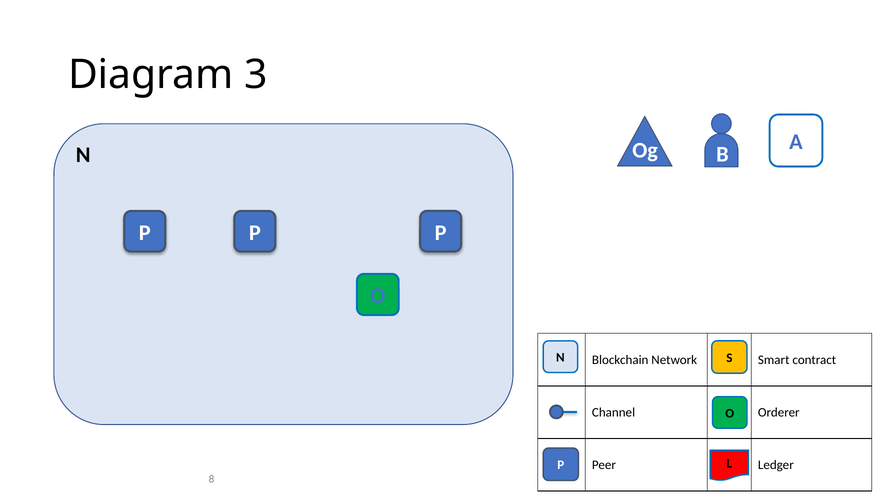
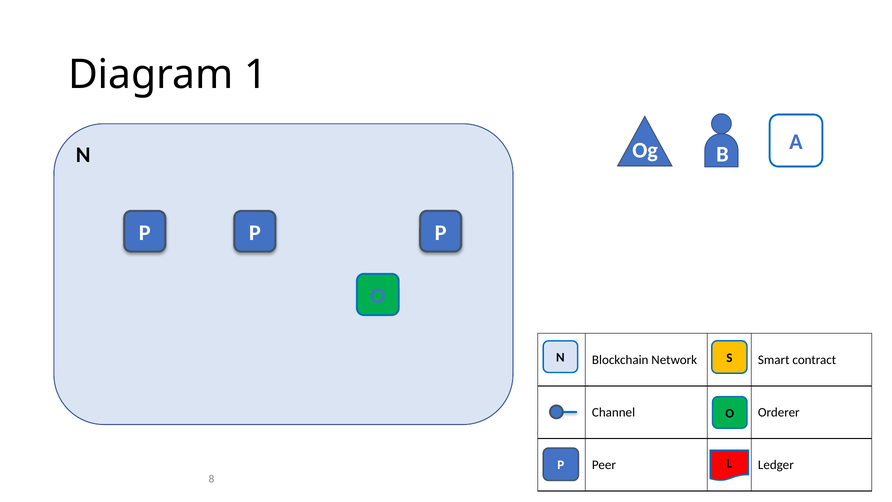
3: 3 -> 1
